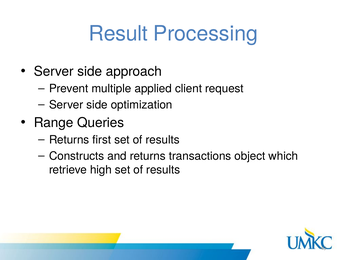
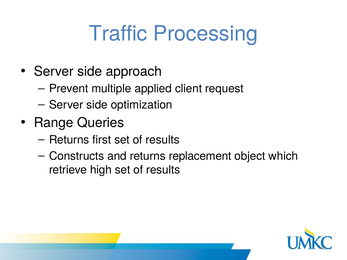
Result: Result -> Traffic
transactions: transactions -> replacement
